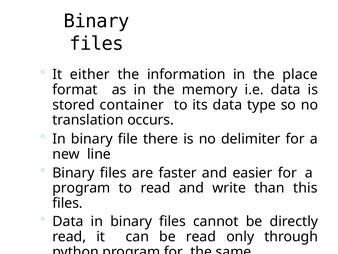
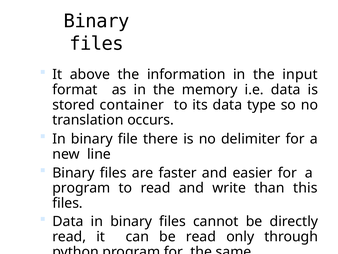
either: either -> above
place: place -> input
